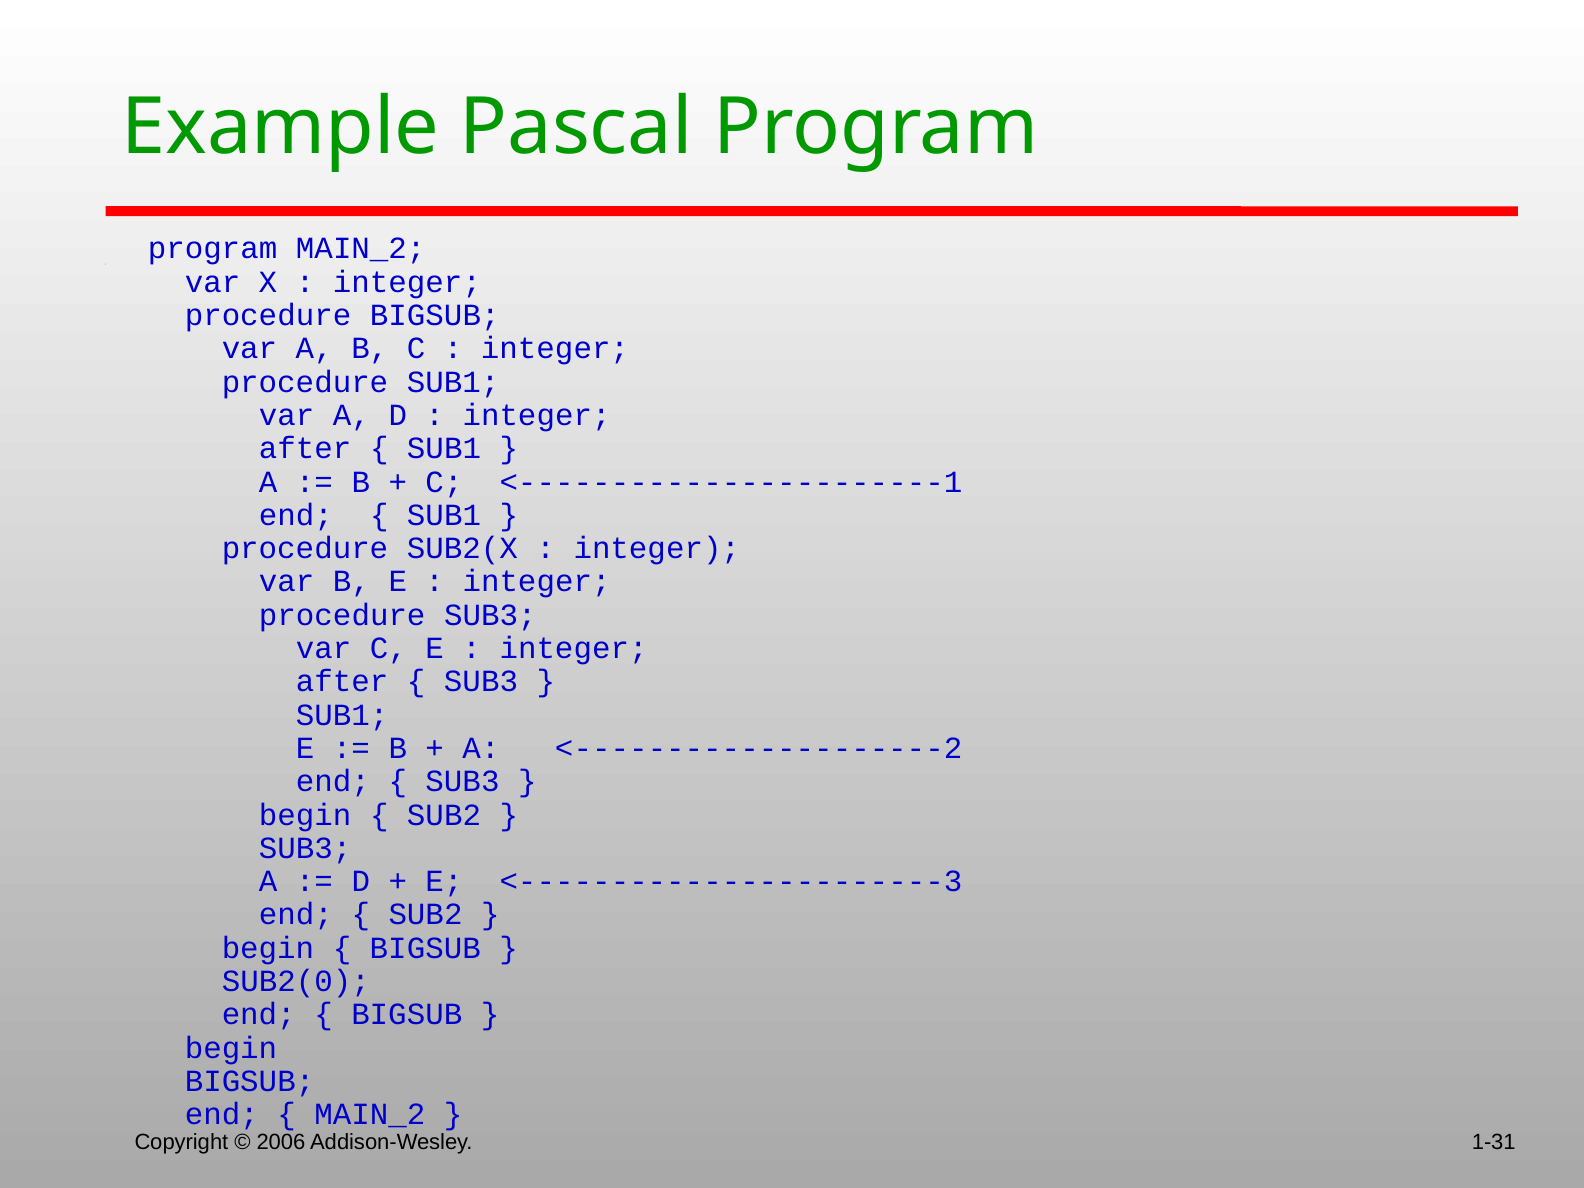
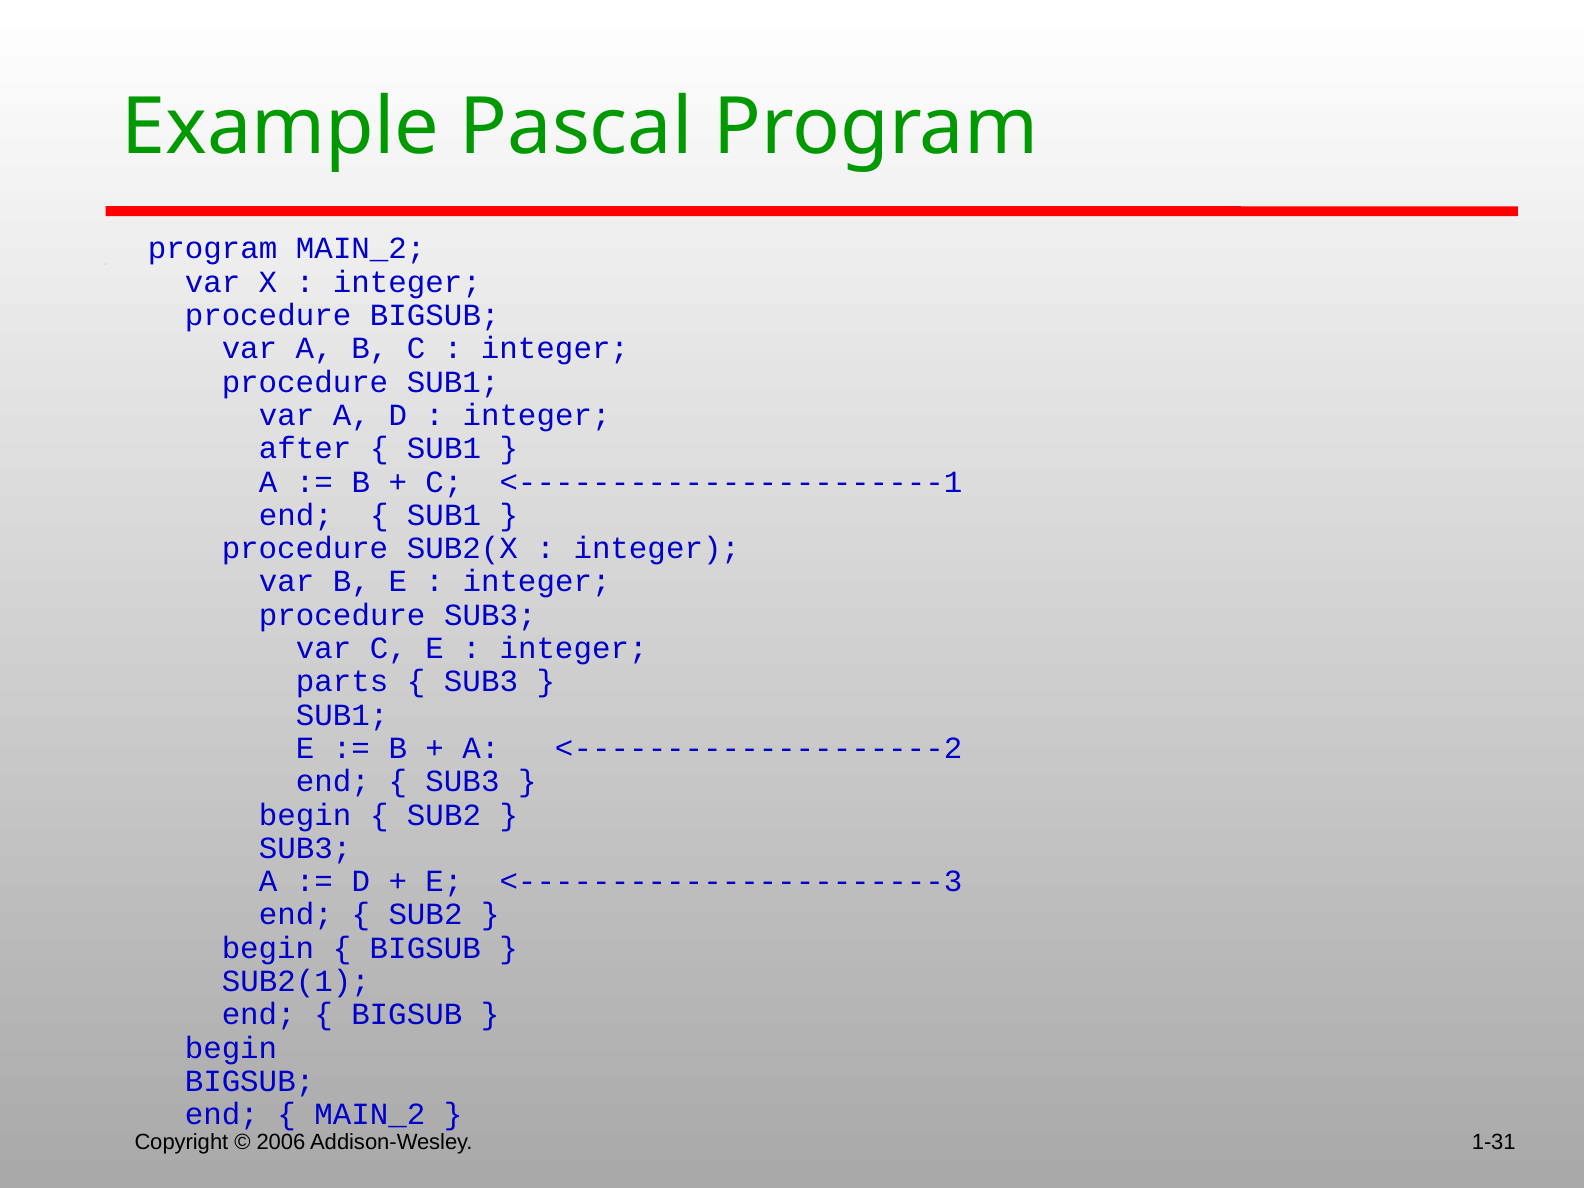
after at (342, 682): after -> parts
SUB2(0: SUB2(0 -> SUB2(1
